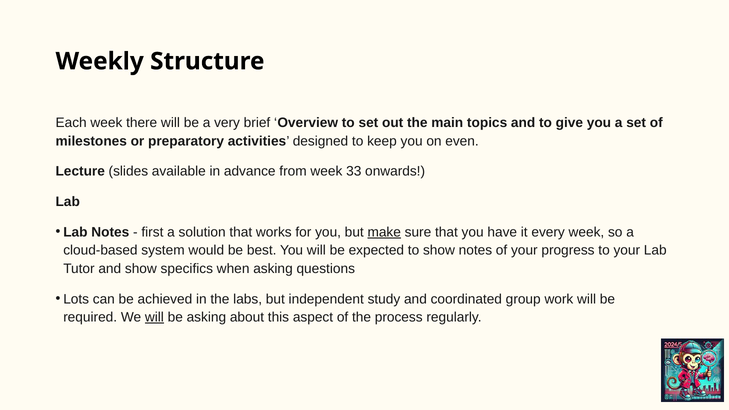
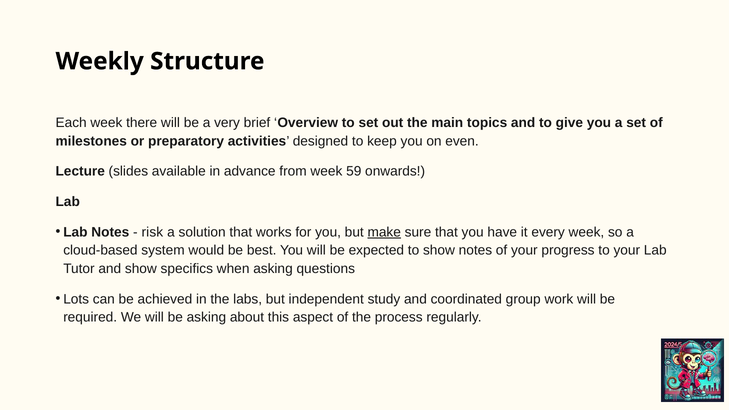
33: 33 -> 59
first: first -> risk
will at (154, 317) underline: present -> none
